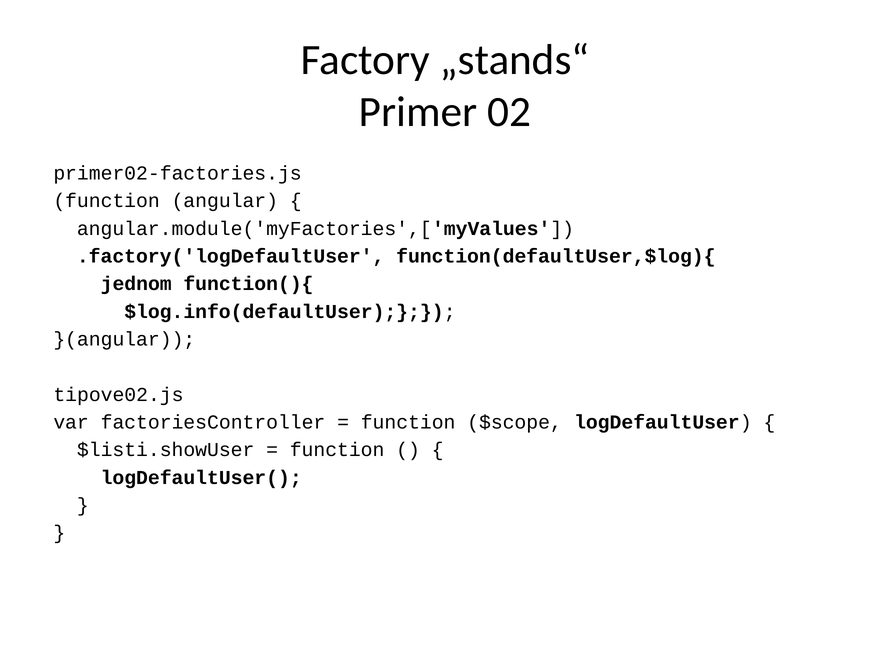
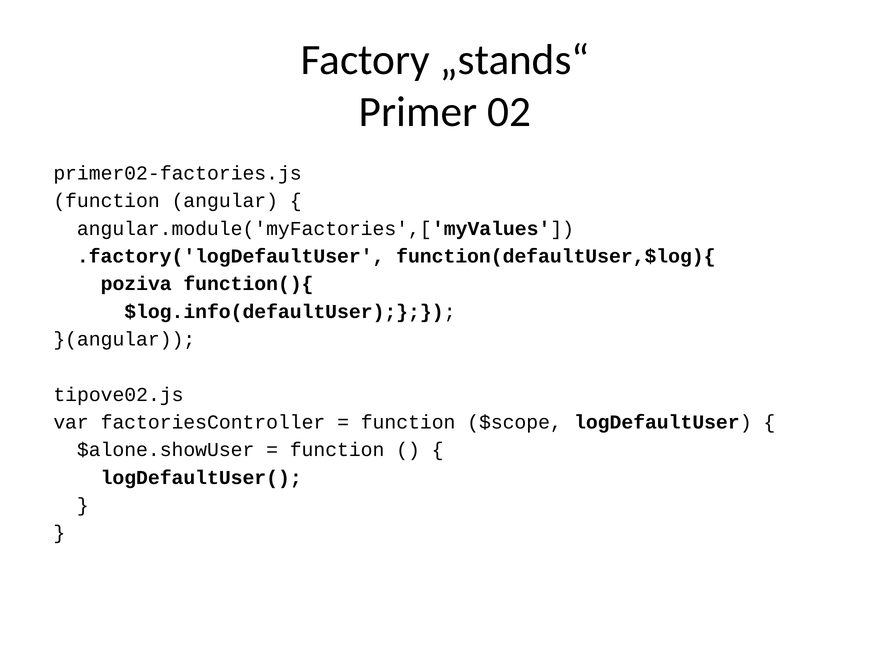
jednom: jednom -> poziva
$listi.showUser: $listi.showUser -> $alone.showUser
